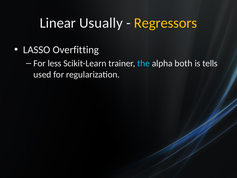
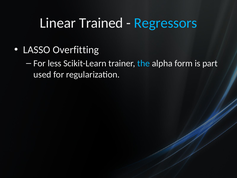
Usually: Usually -> Trained
Regressors colour: yellow -> light blue
both: both -> form
tells: tells -> part
